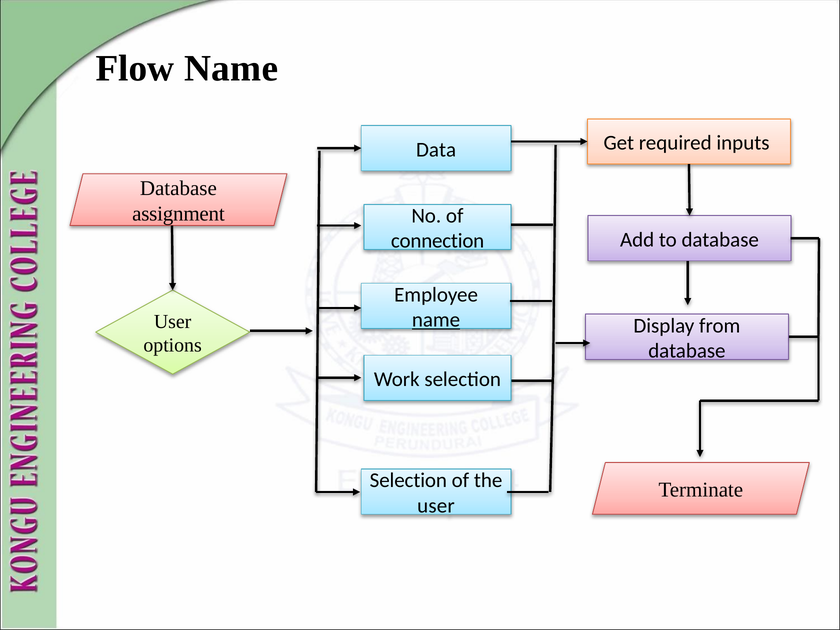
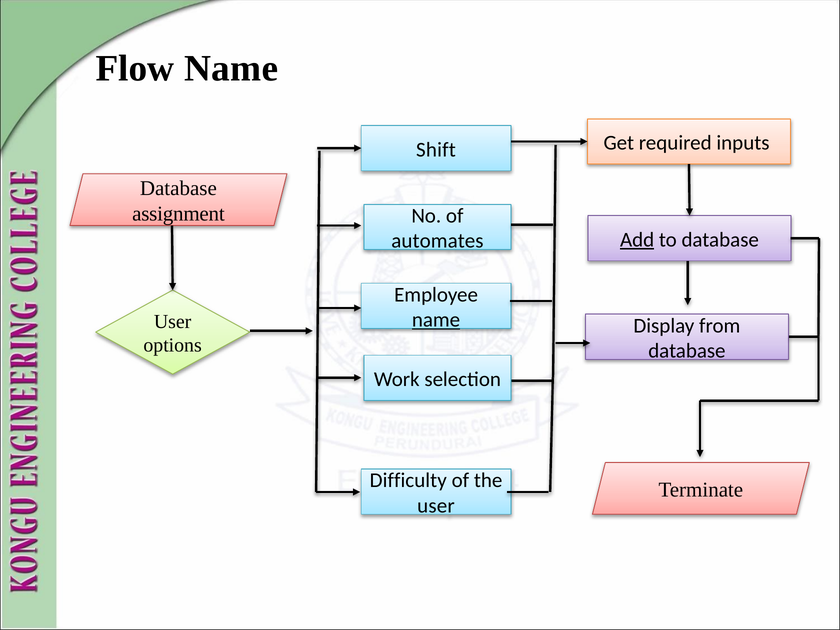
Data: Data -> Shift
Add underline: none -> present
connection: connection -> automates
Selection at (408, 481): Selection -> Difficulty
